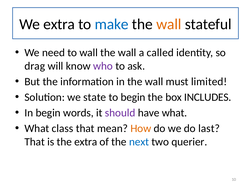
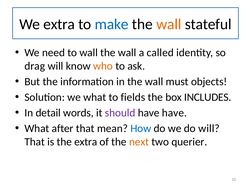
who colour: purple -> orange
limited: limited -> objects
we state: state -> what
to begin: begin -> fields
In begin: begin -> detail
have what: what -> have
class: class -> after
How colour: orange -> blue
do last: last -> will
next colour: blue -> orange
